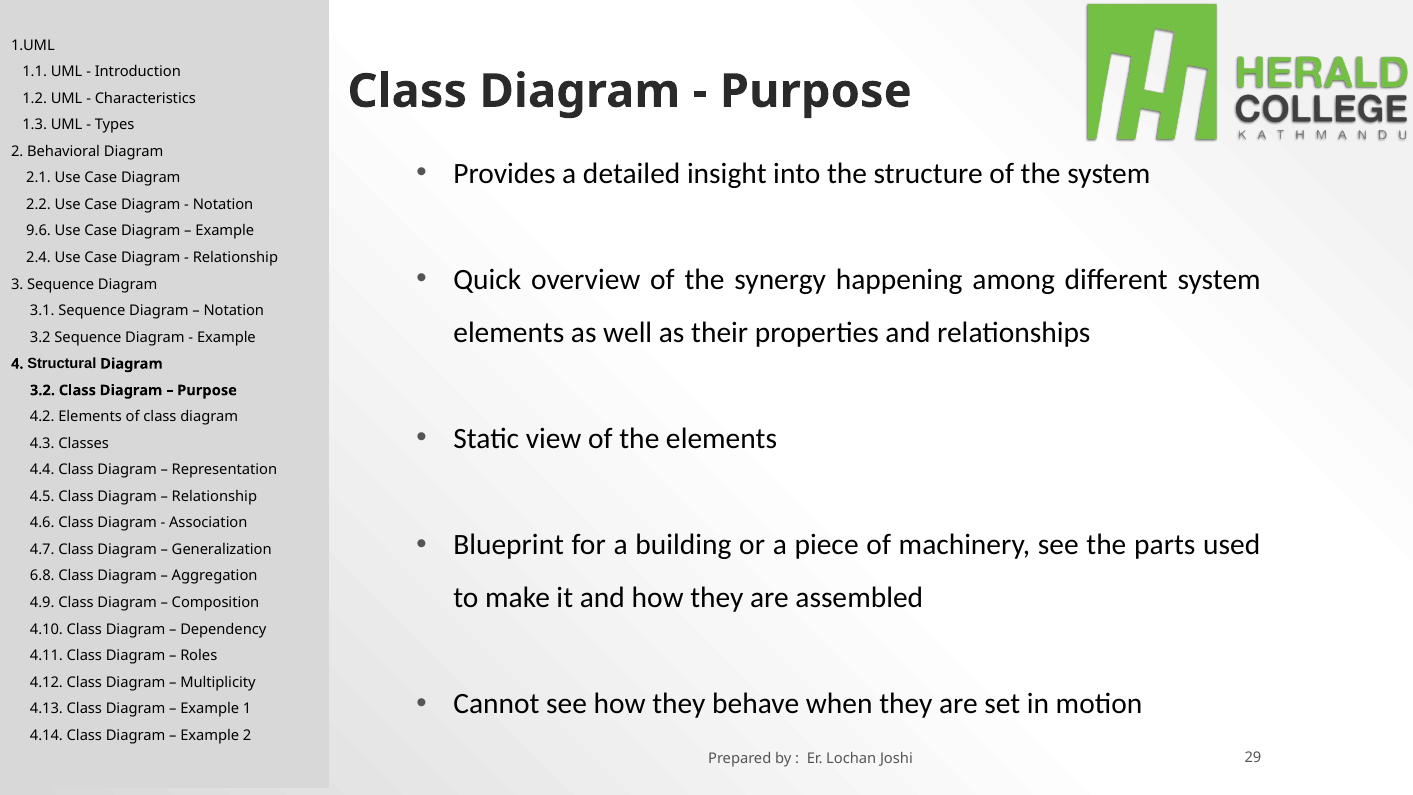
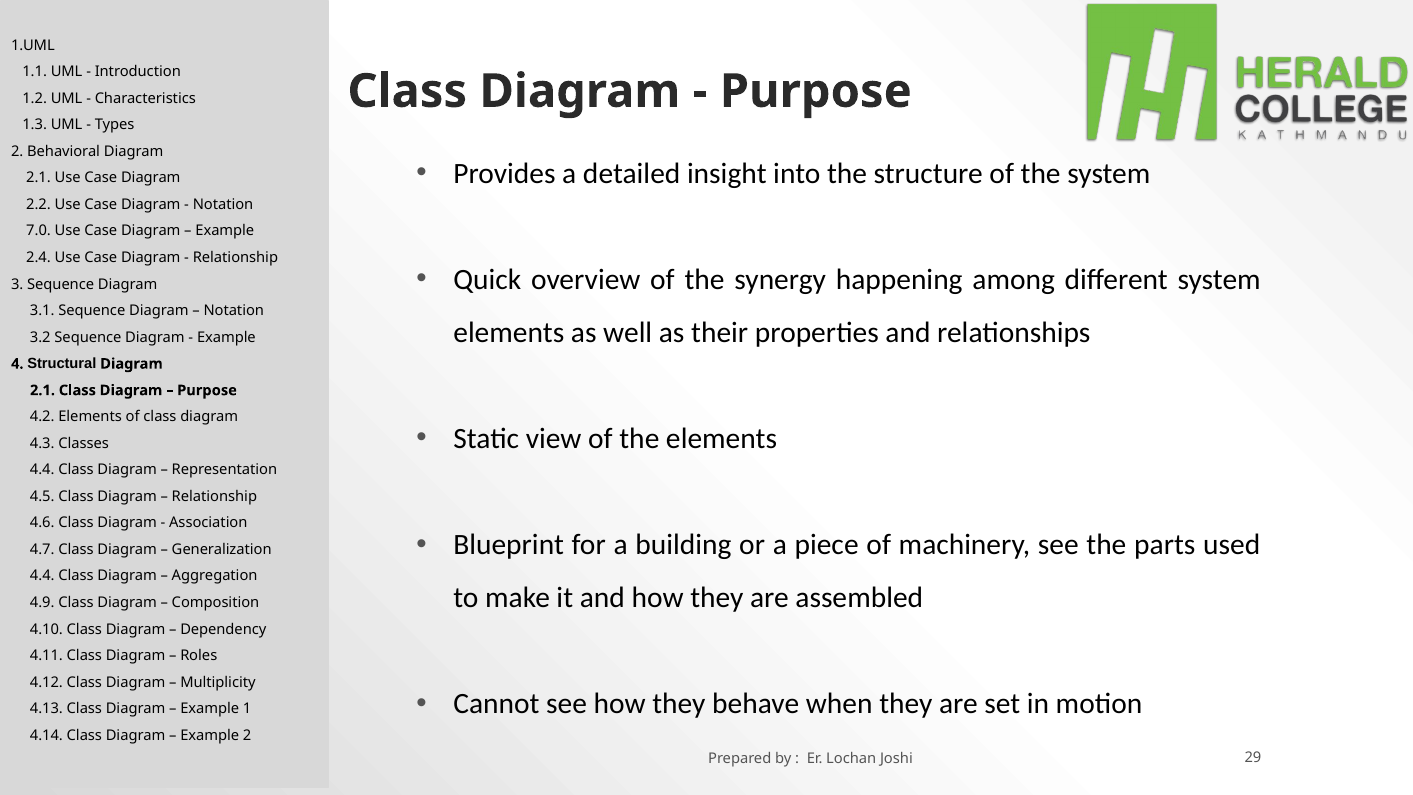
9.6: 9.6 -> 7.0
3.2 at (42, 390): 3.2 -> 2.1
6.8 at (42, 576): 6.8 -> 4.4
